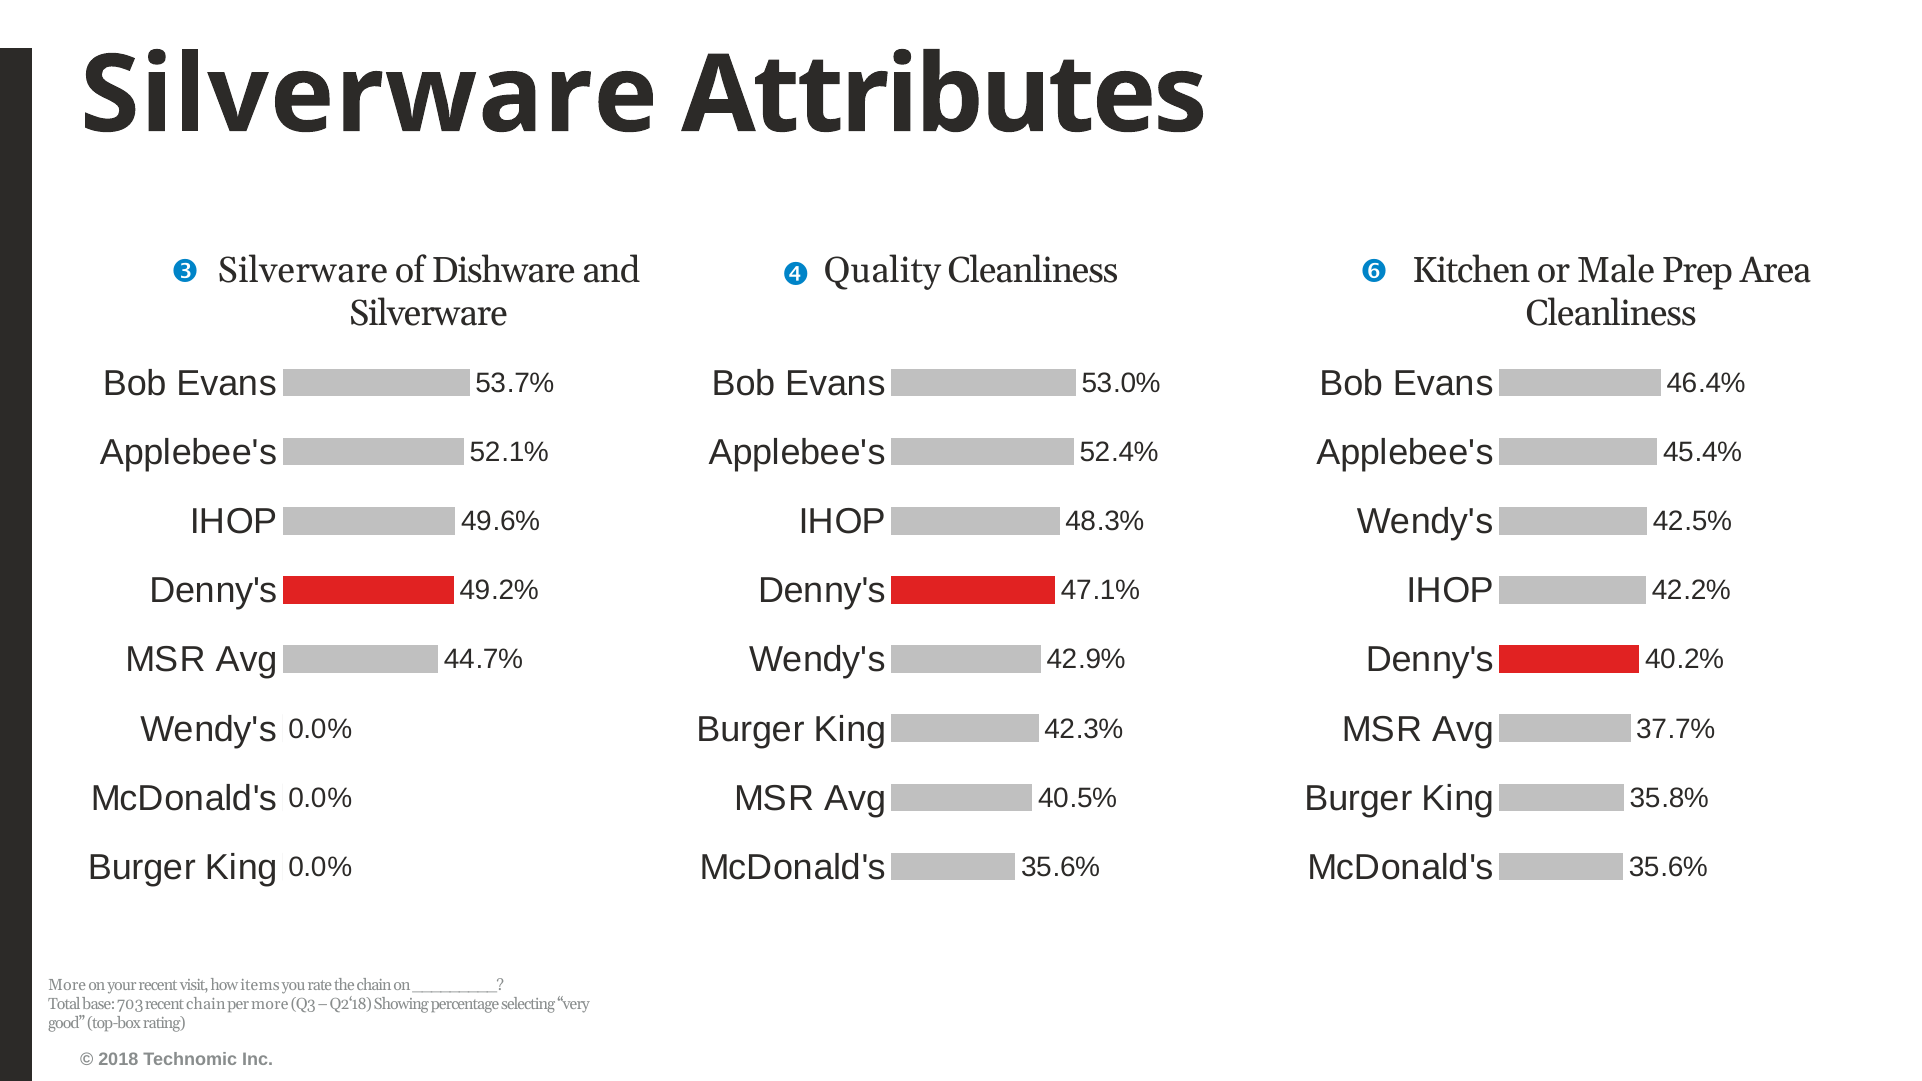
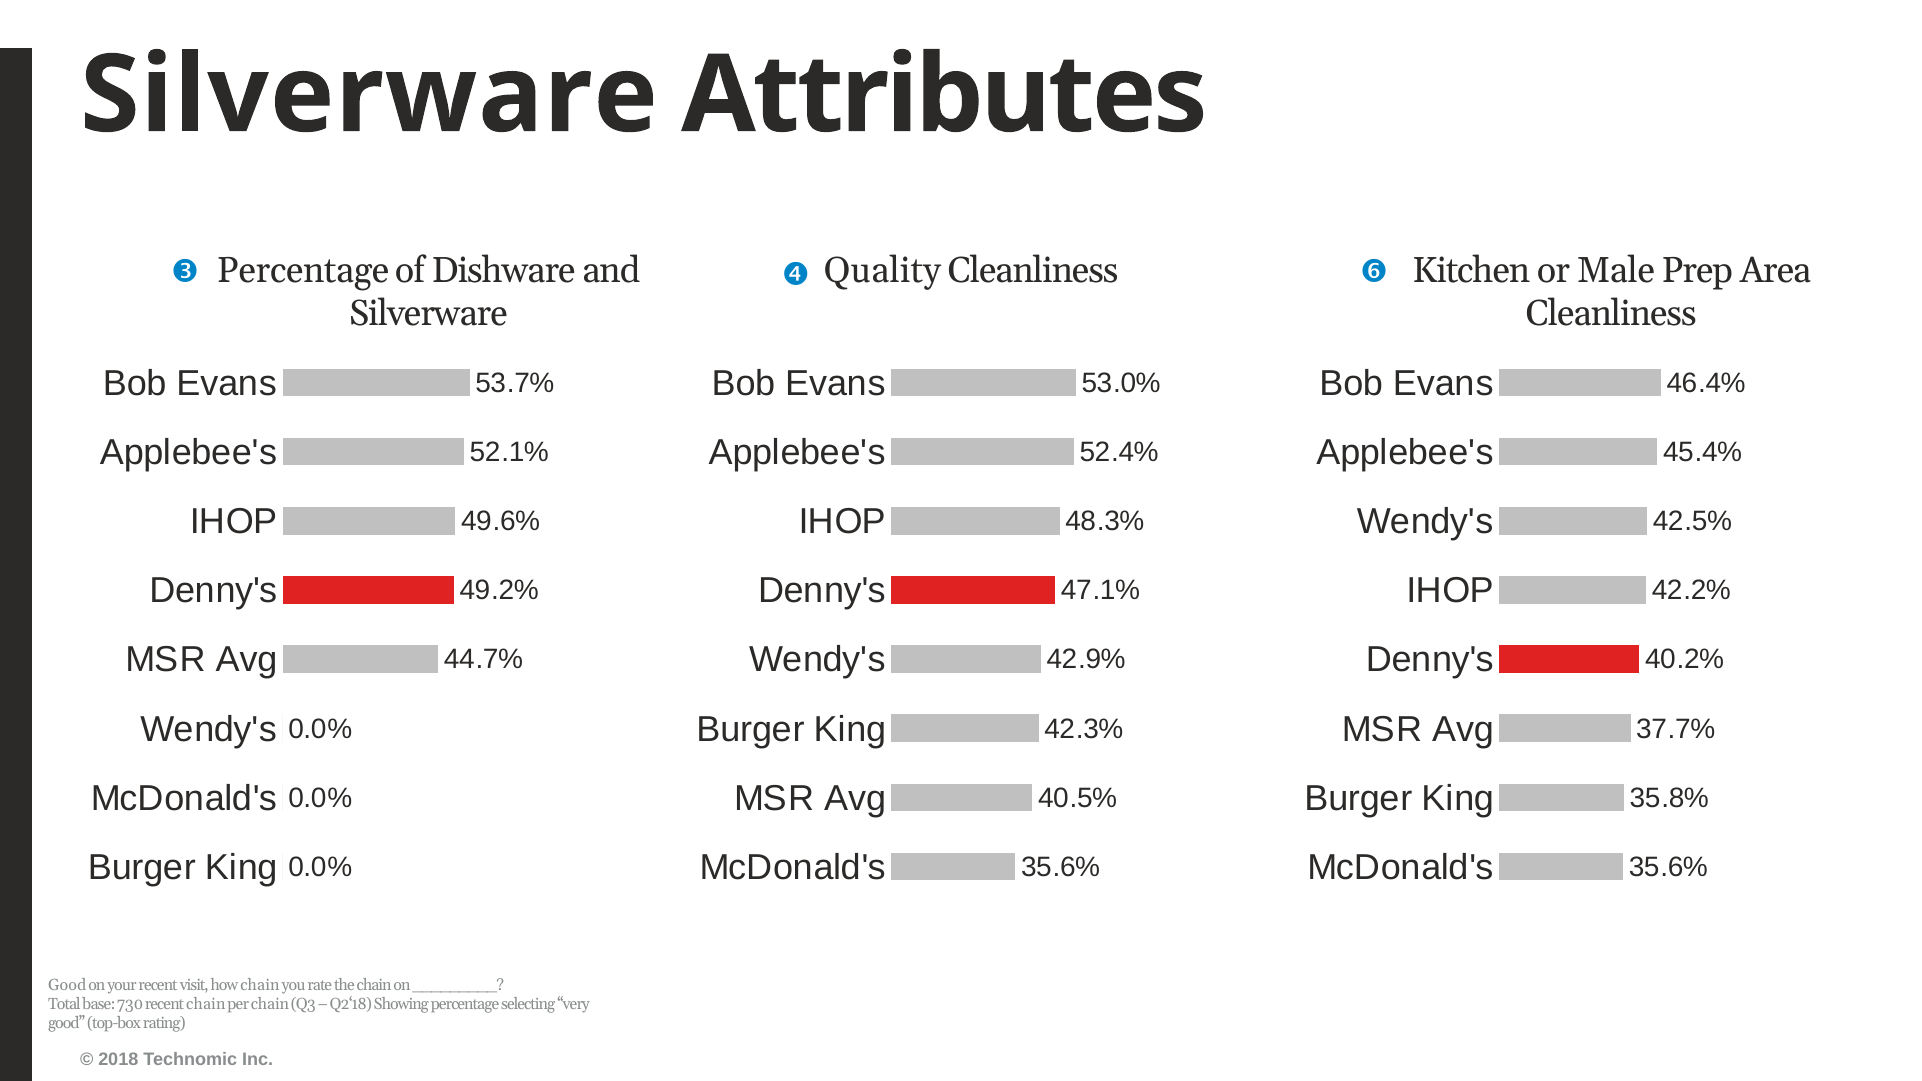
Silverware at (303, 271): Silverware -> Percentage
More at (67, 985): More -> Good
how items: items -> chain
703: 703 -> 730
per more: more -> chain
